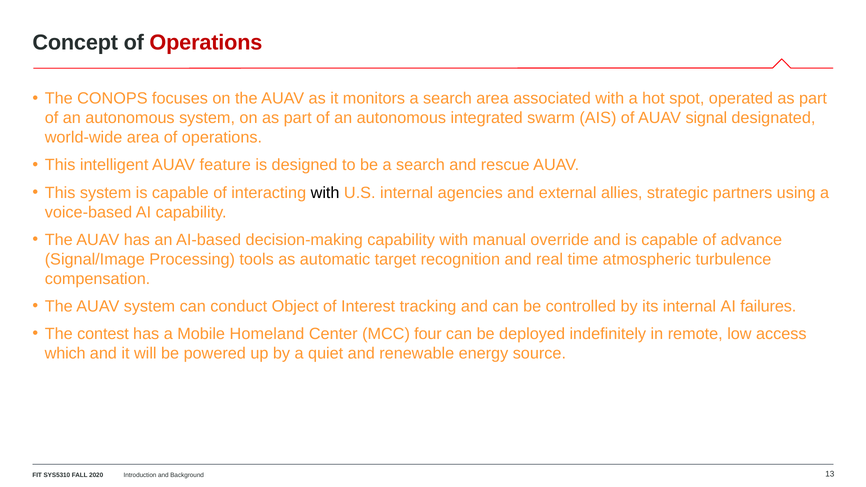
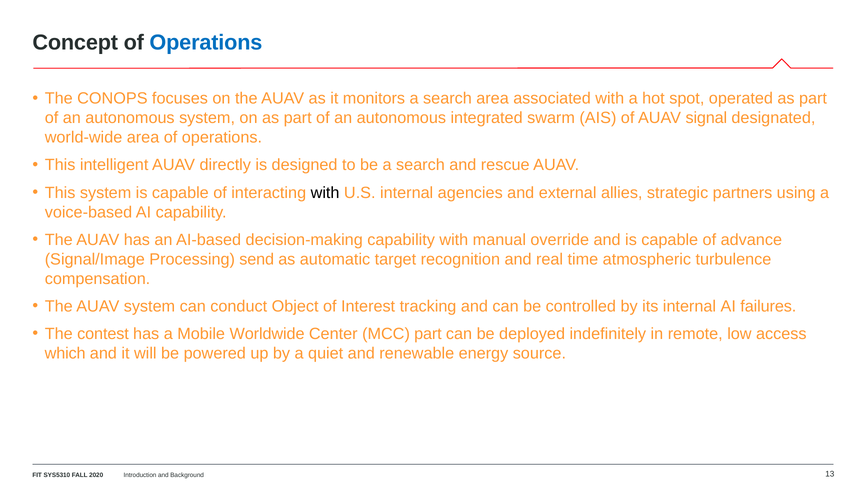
Operations at (206, 43) colour: red -> blue
feature: feature -> directly
tools: tools -> send
Homeland: Homeland -> Worldwide
MCC four: four -> part
